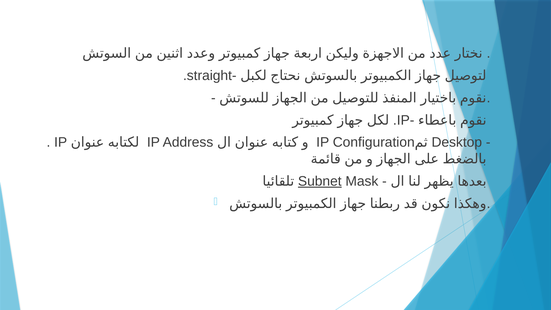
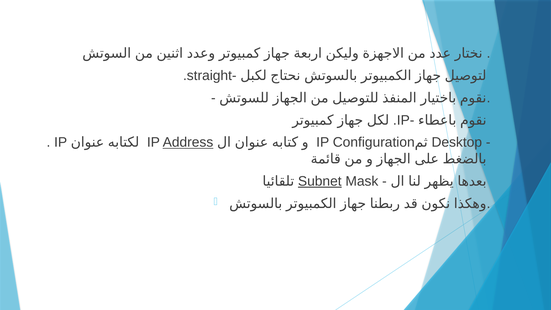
Address underline: none -> present
